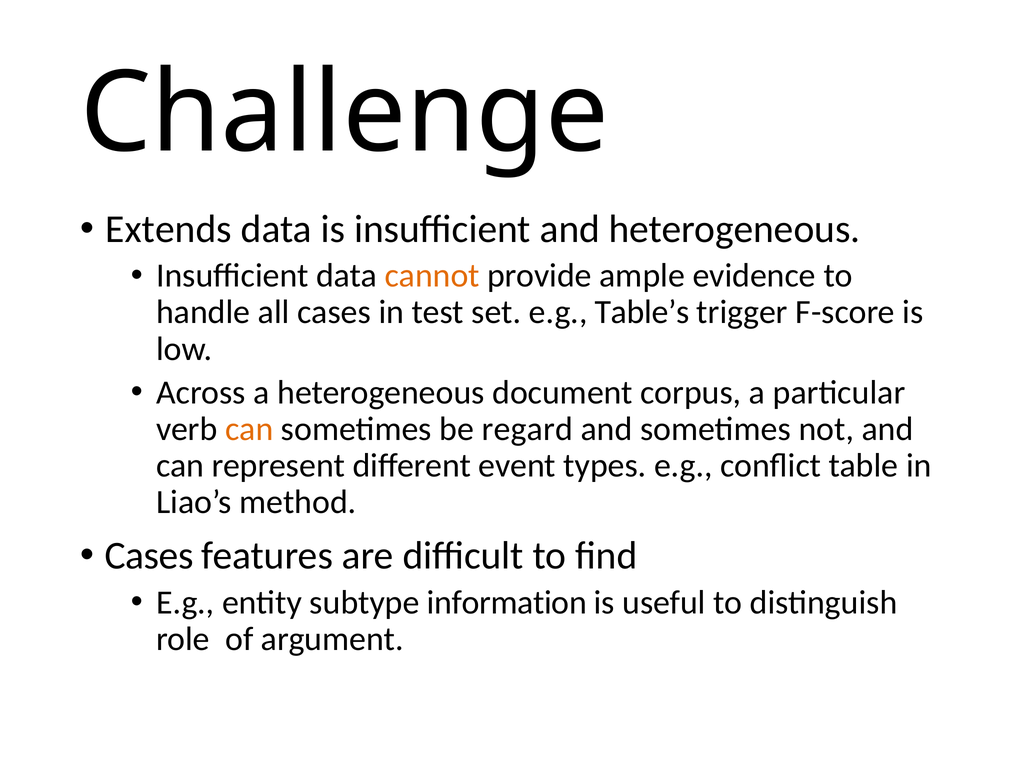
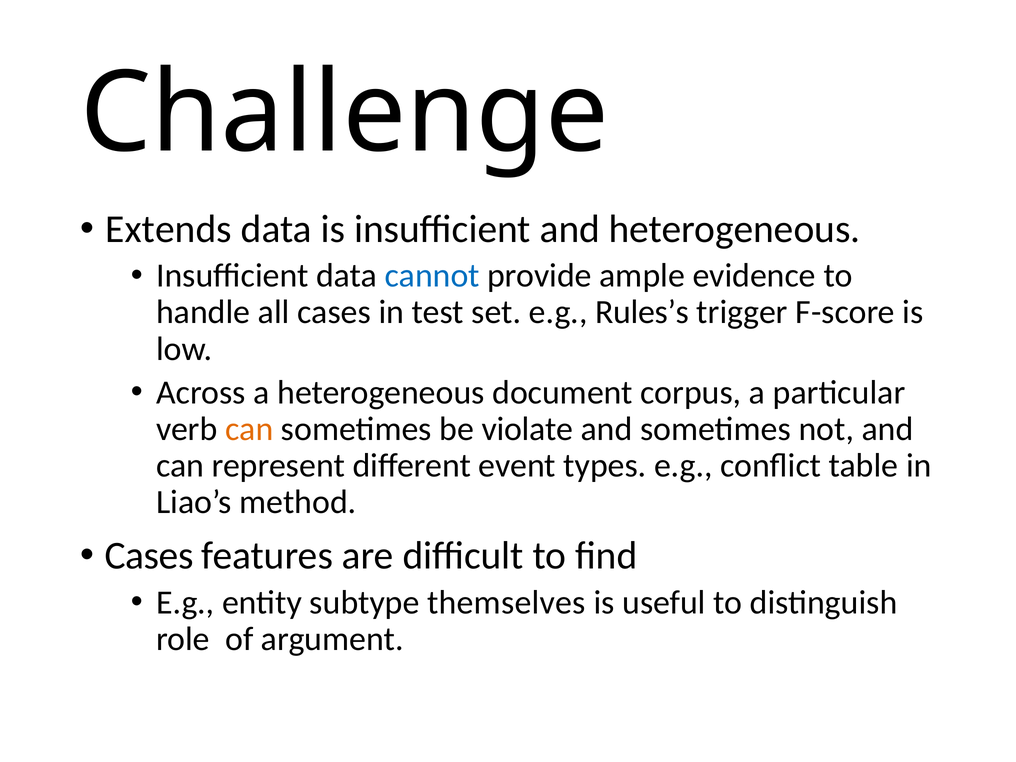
cannot colour: orange -> blue
Table’s: Table’s -> Rules’s
regard: regard -> violate
information: information -> themselves
